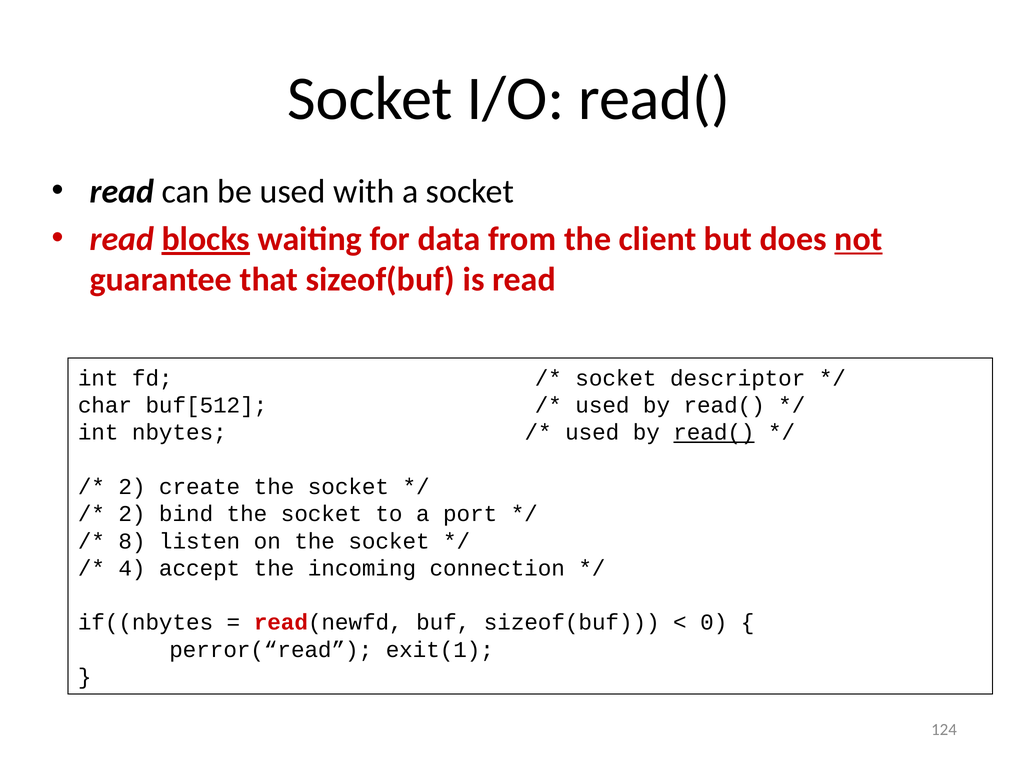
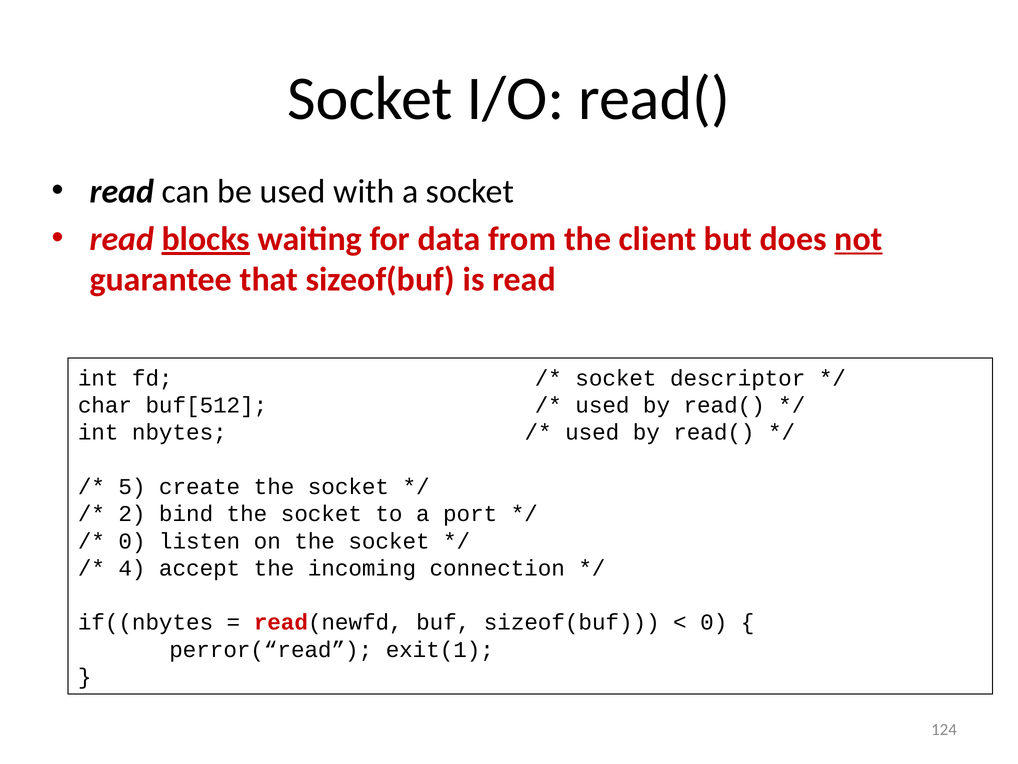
read( at (714, 432) underline: present -> none
2 at (132, 486): 2 -> 5
8 at (132, 541): 8 -> 0
